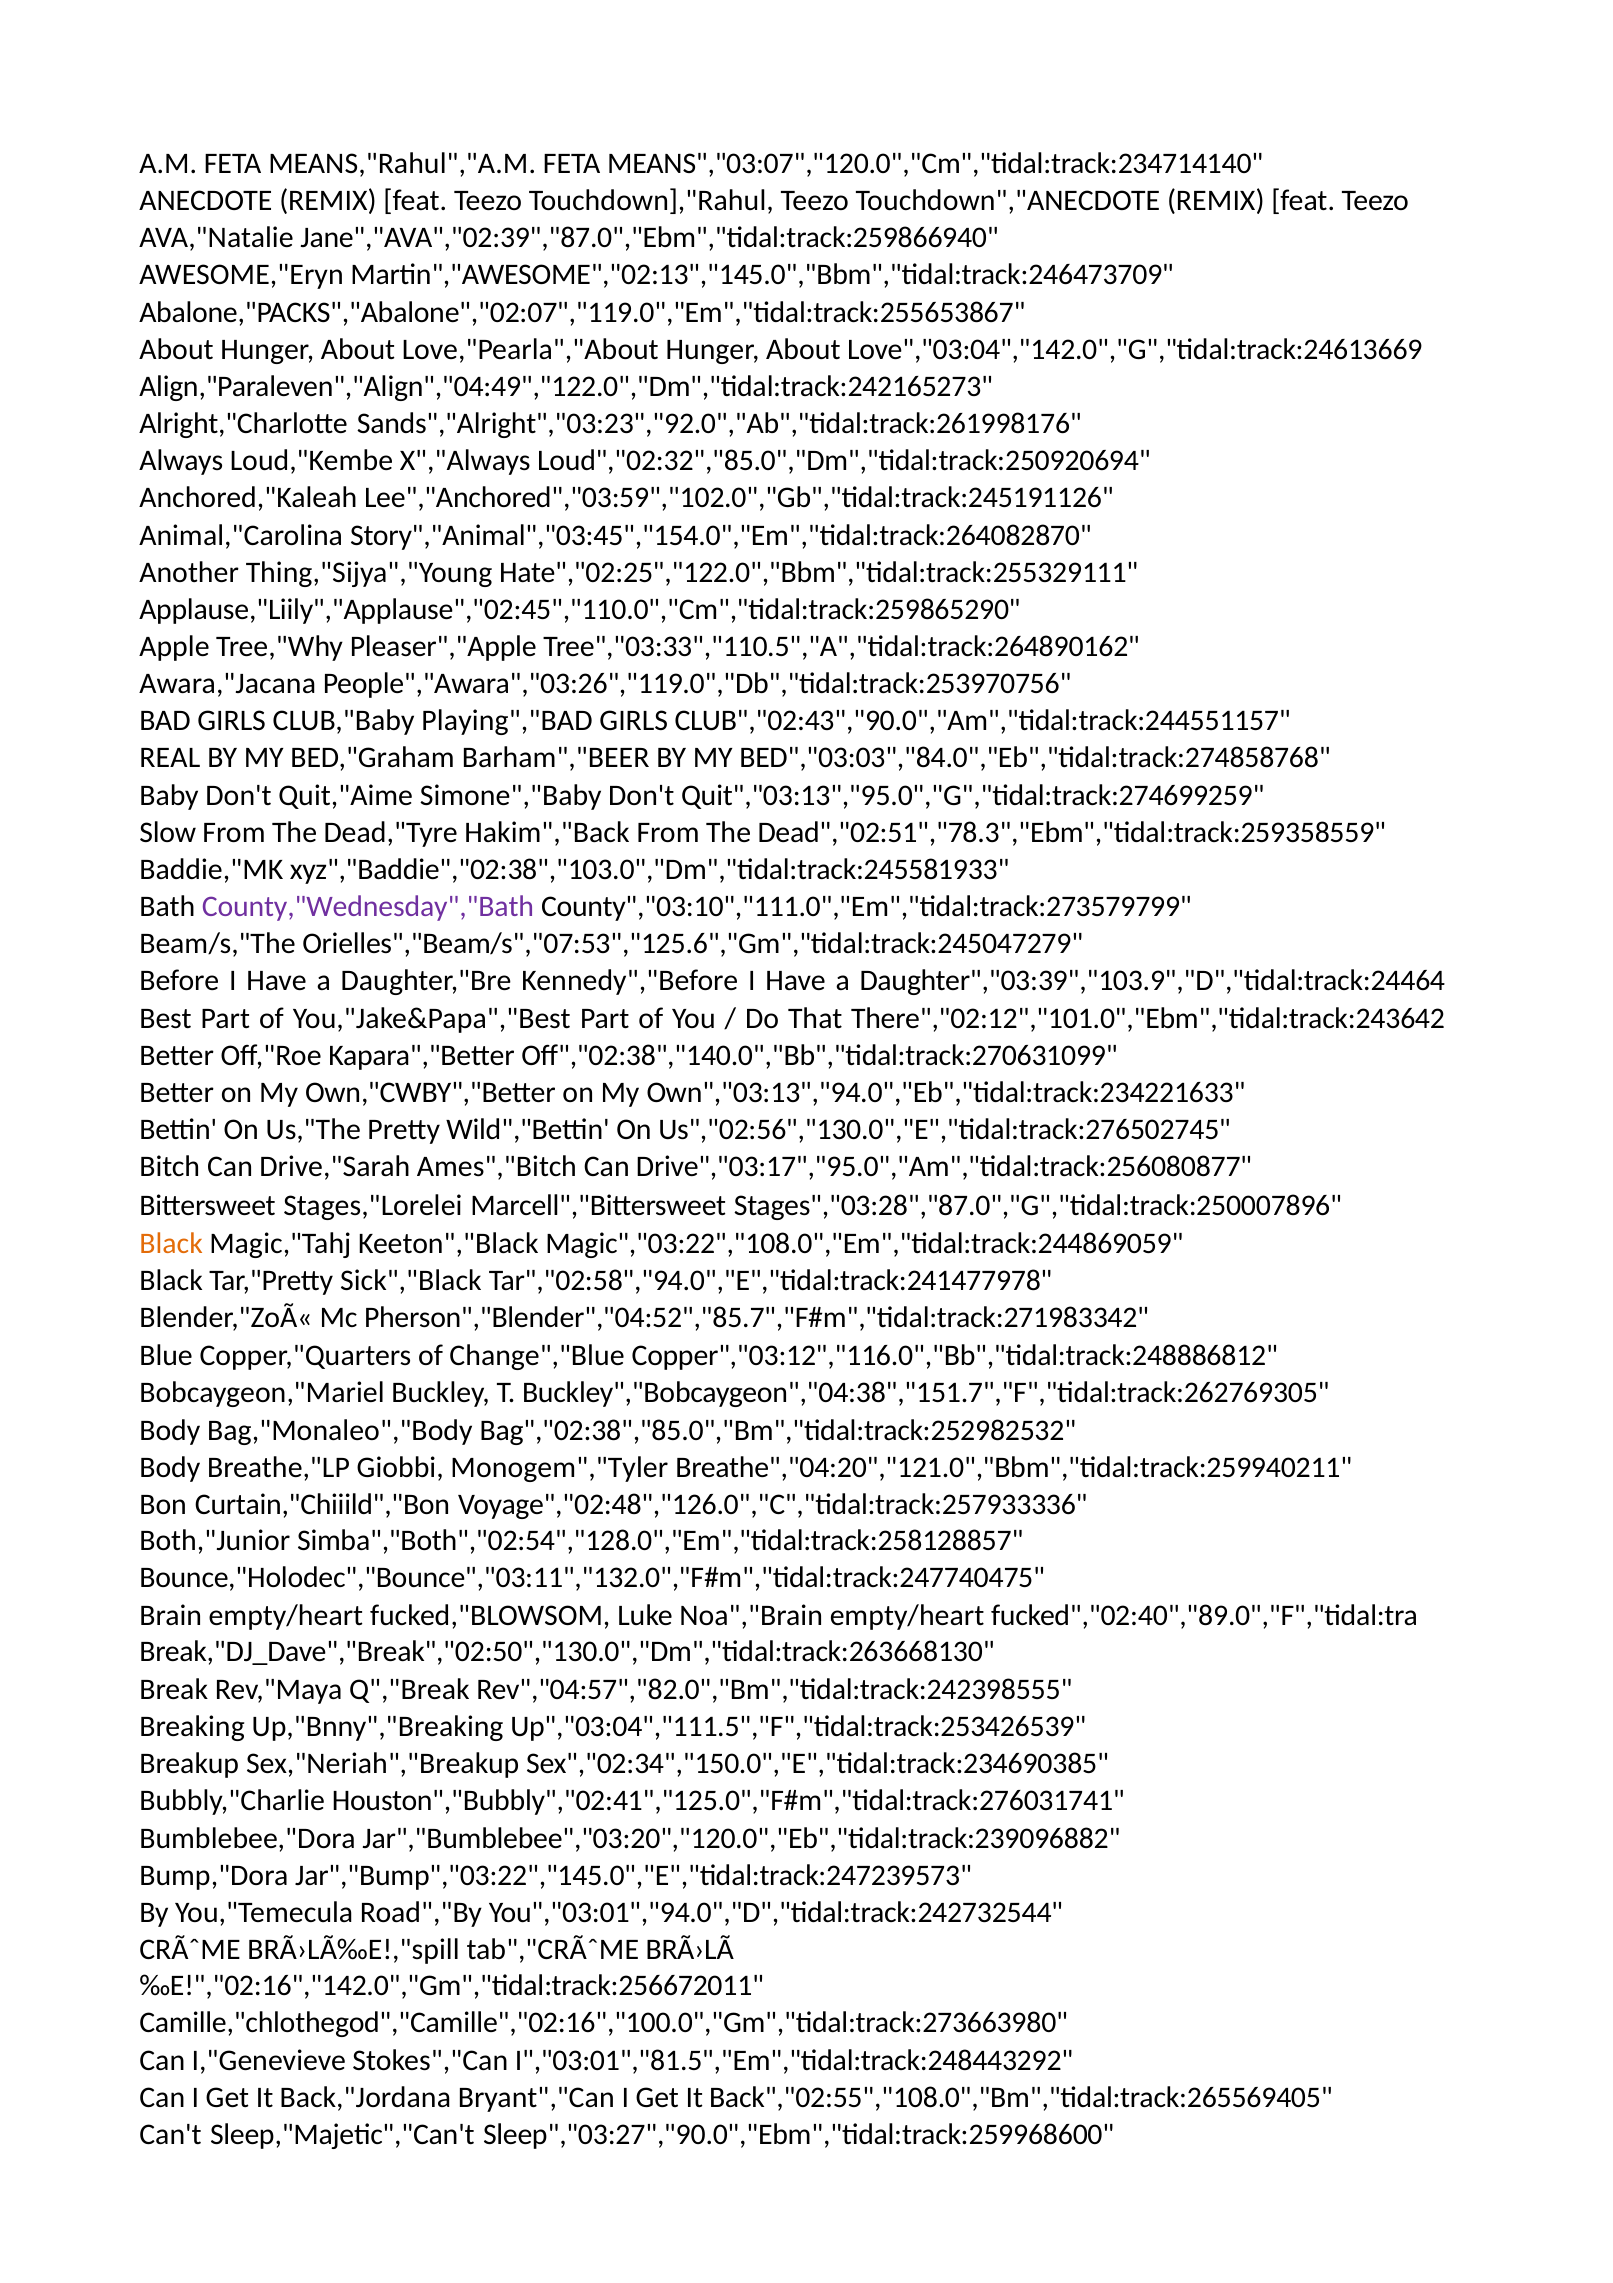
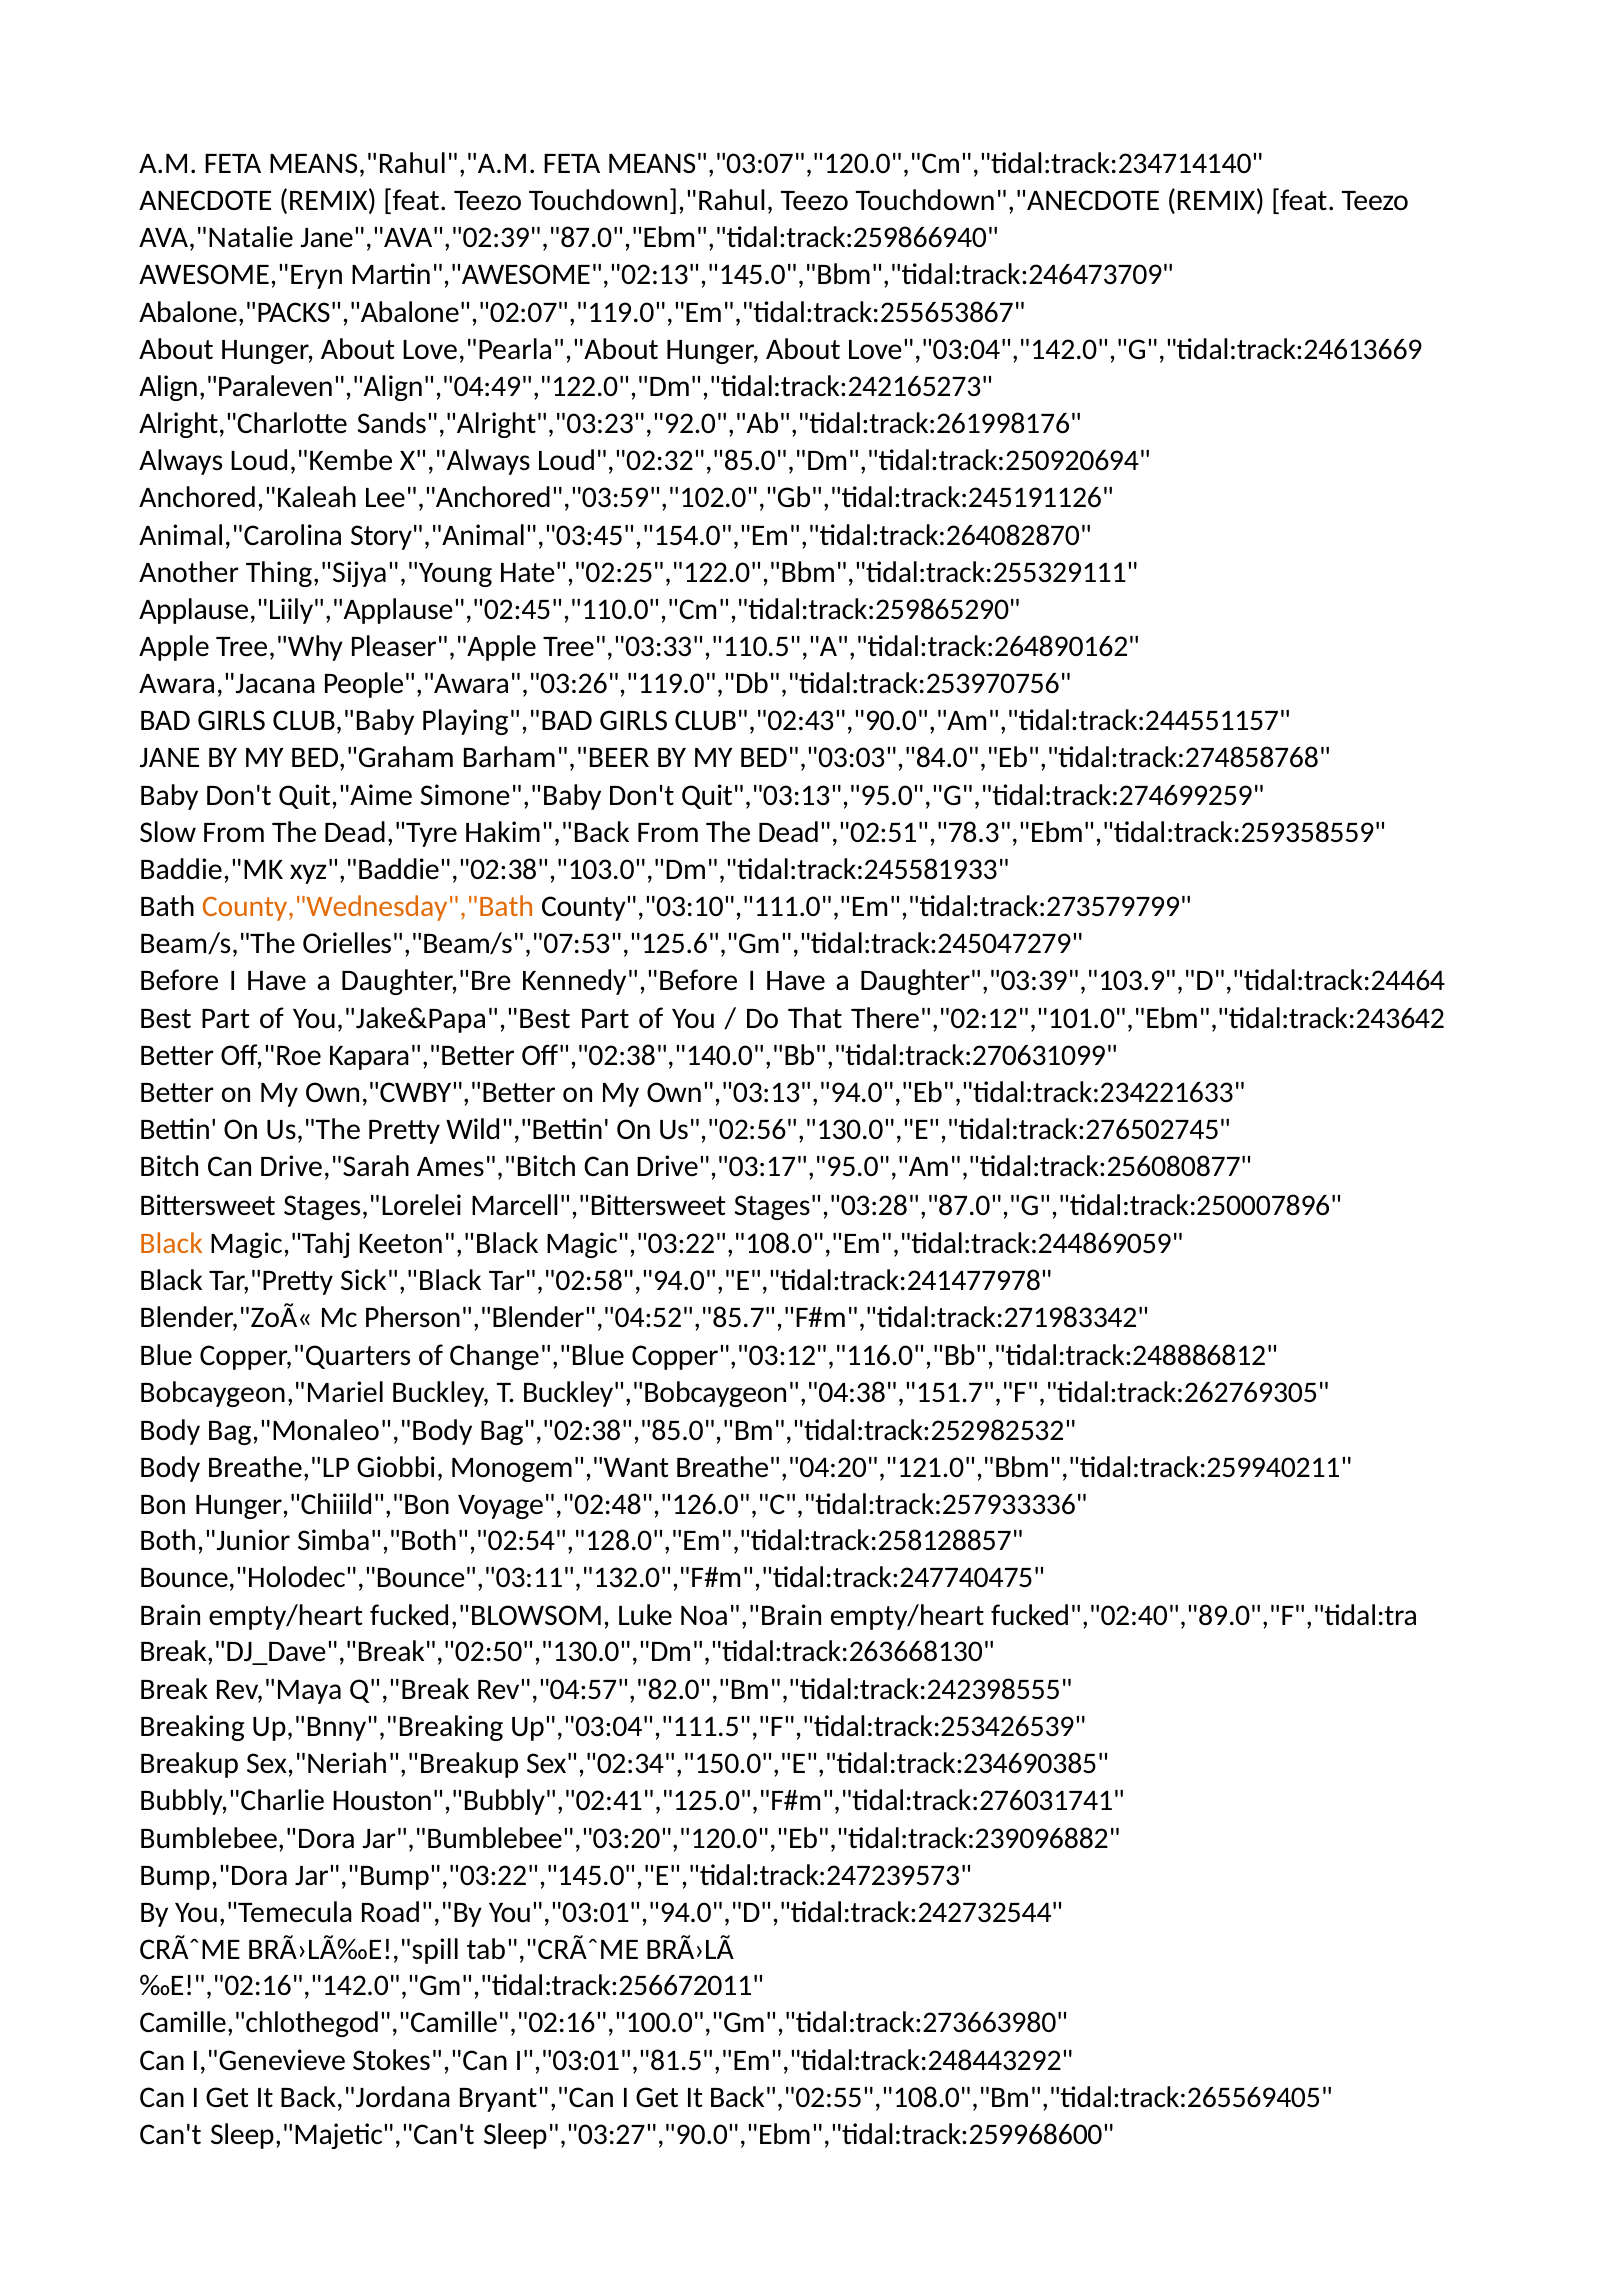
REAL: REAL -> JANE
County,"Wednesday","Bath colour: purple -> orange
Monogem","Tyler: Monogem","Tyler -> Monogem","Want
Curtain,"Chiiild","Bon: Curtain,"Chiiild","Bon -> Hunger,"Chiiild","Bon
